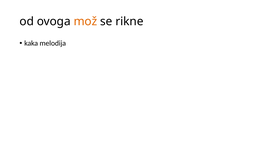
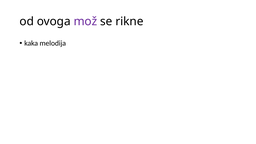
mož colour: orange -> purple
